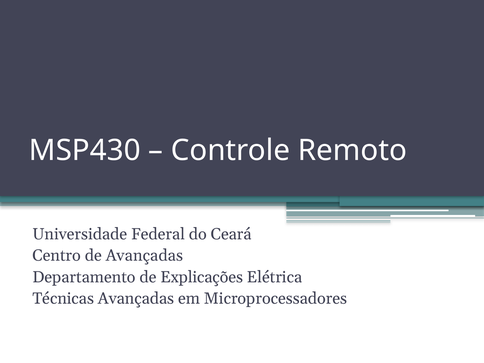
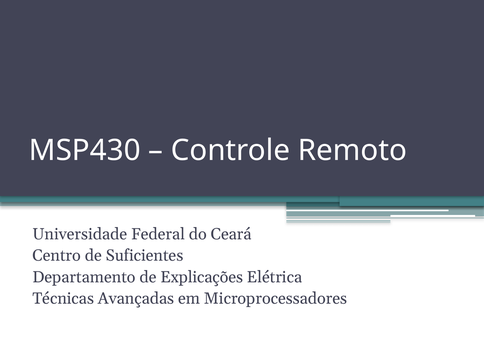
de Avançadas: Avançadas -> Suficientes
